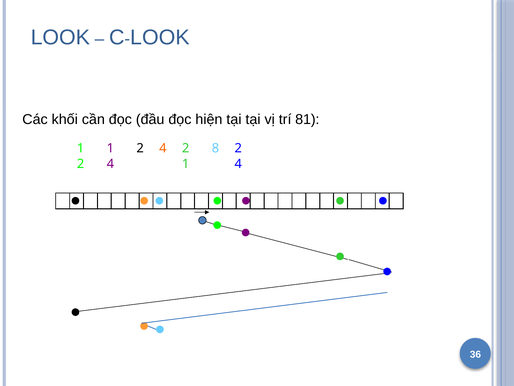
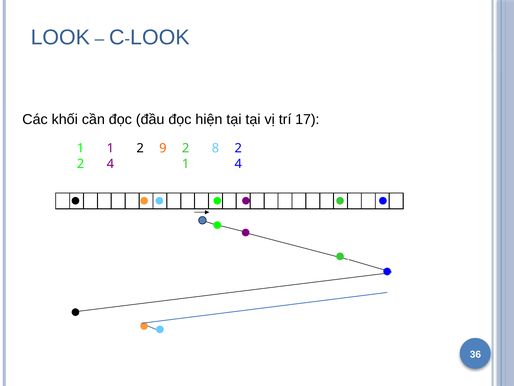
81: 81 -> 17
4 at (163, 148): 4 -> 9
